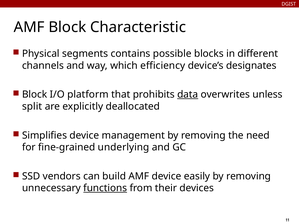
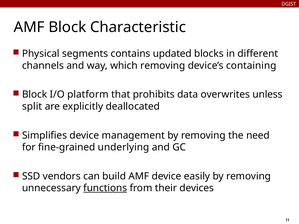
possible: possible -> updated
which efficiency: efficiency -> removing
designates: designates -> containing
data underline: present -> none
